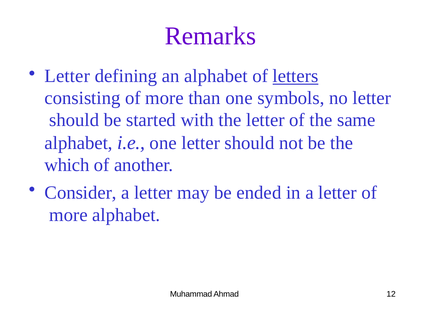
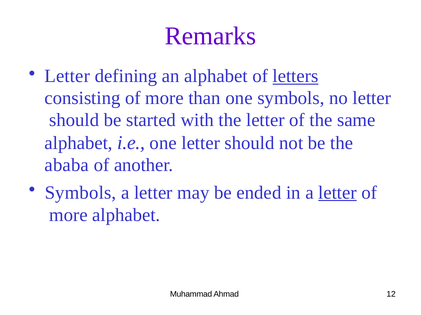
which: which -> ababa
Consider at (81, 193): Consider -> Symbols
letter at (338, 193) underline: none -> present
